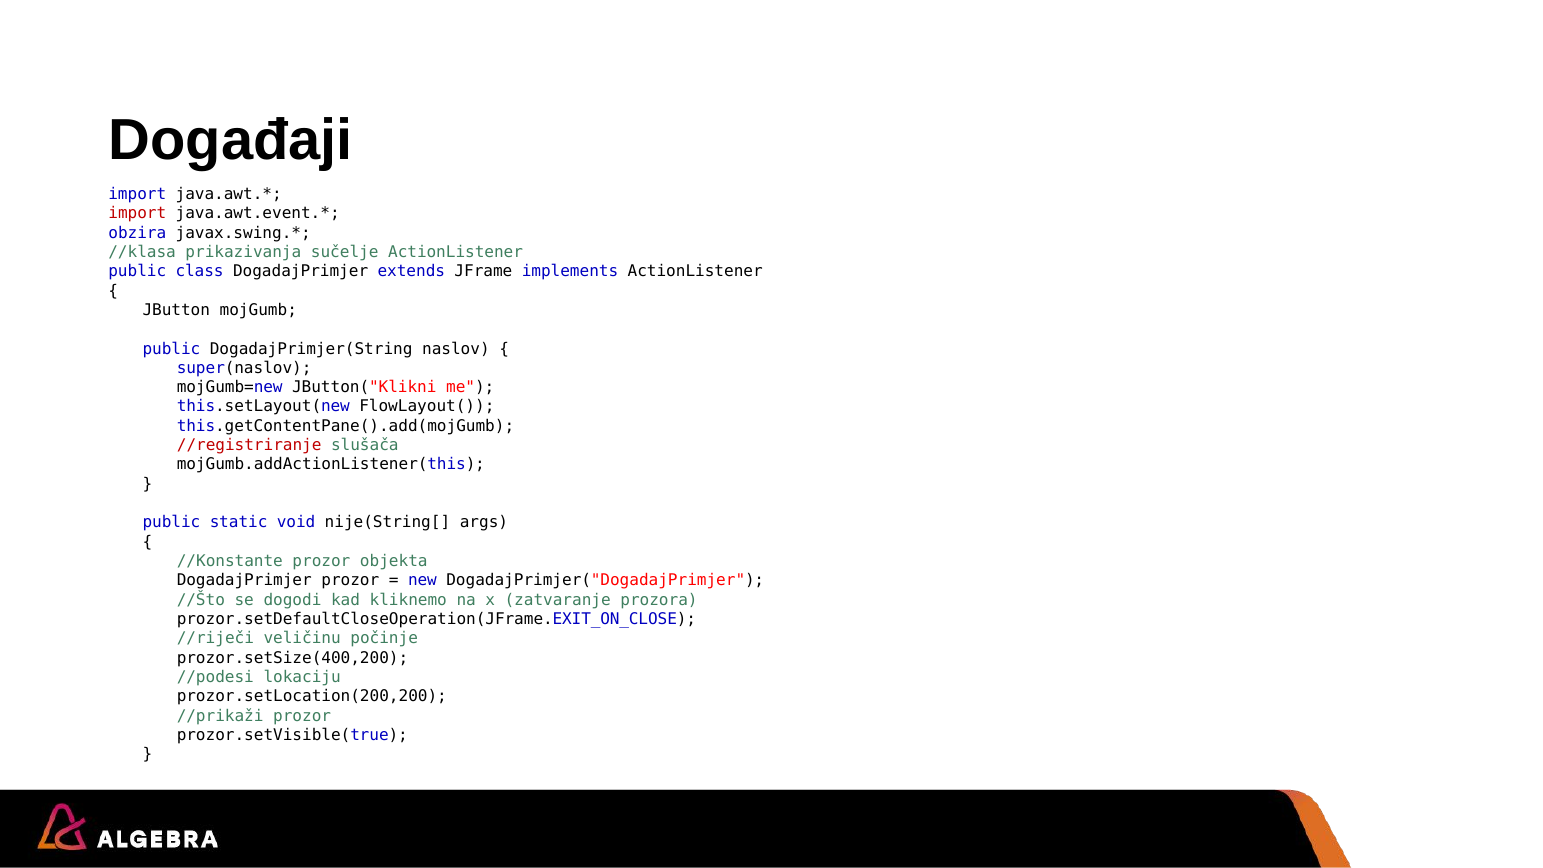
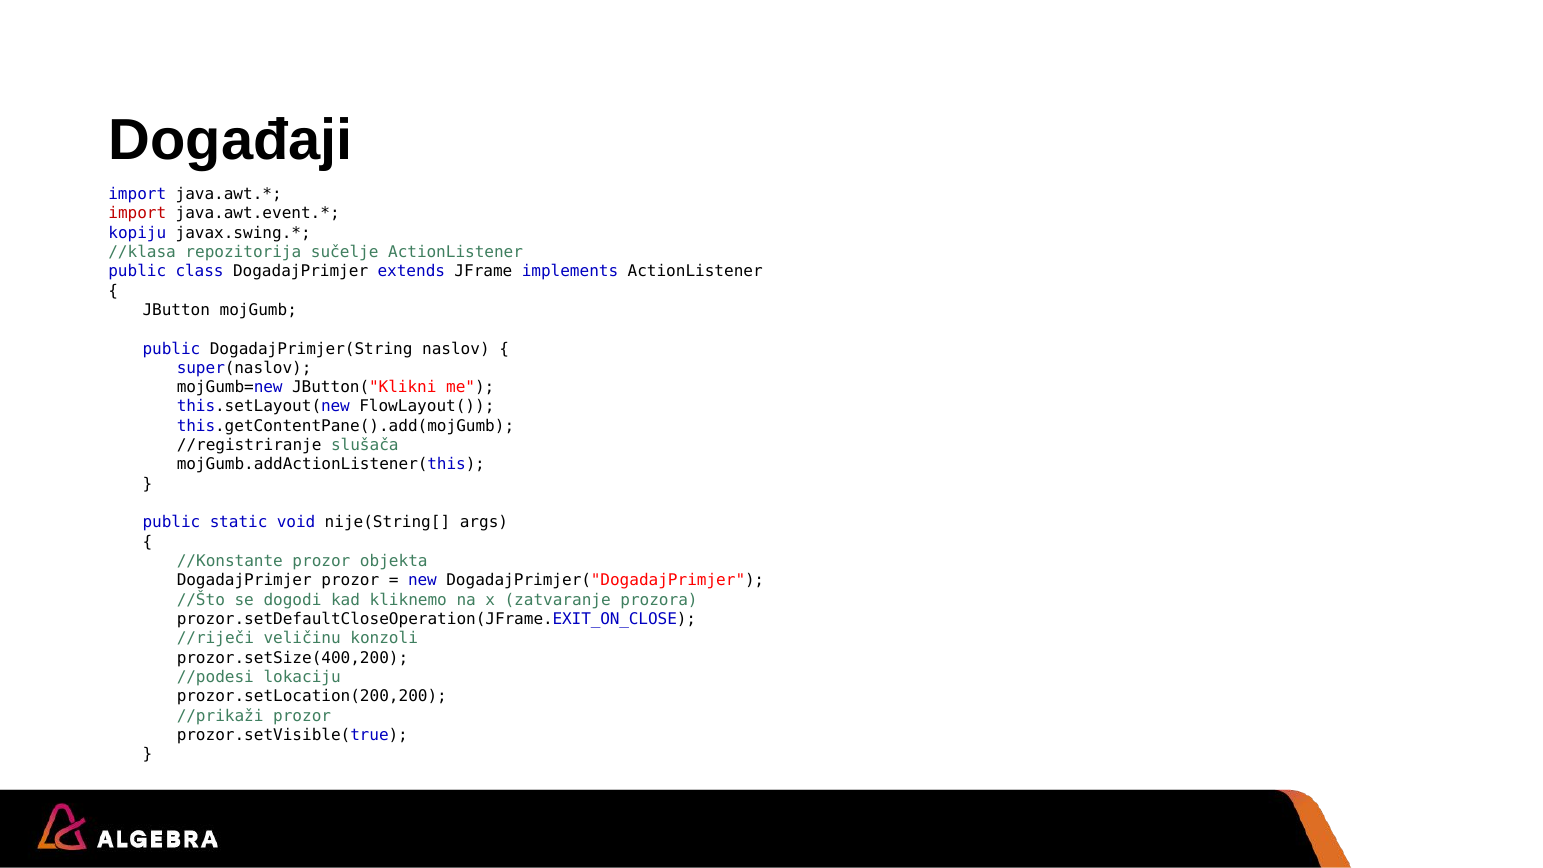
obzira: obzira -> kopiju
prikazivanja: prikazivanja -> repozitorija
//registriranje colour: red -> black
počinje: počinje -> konzoli
